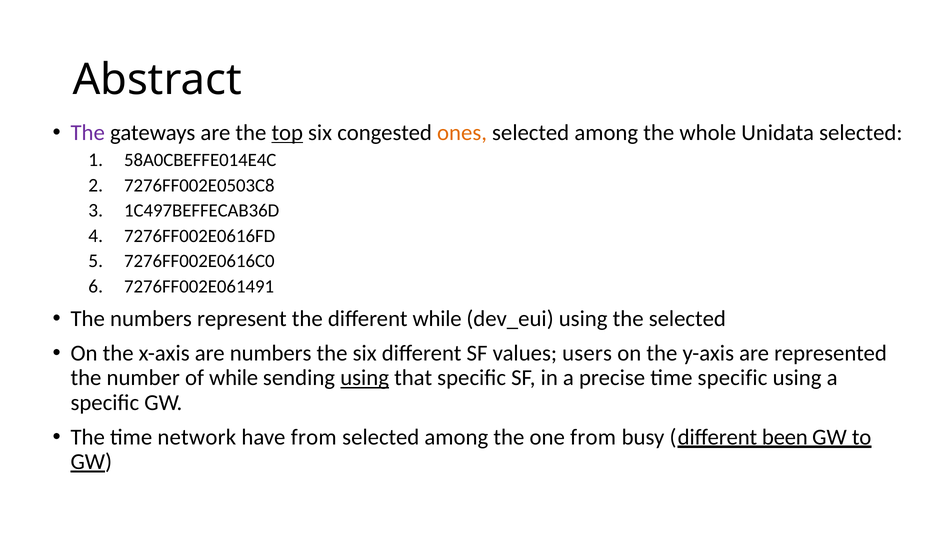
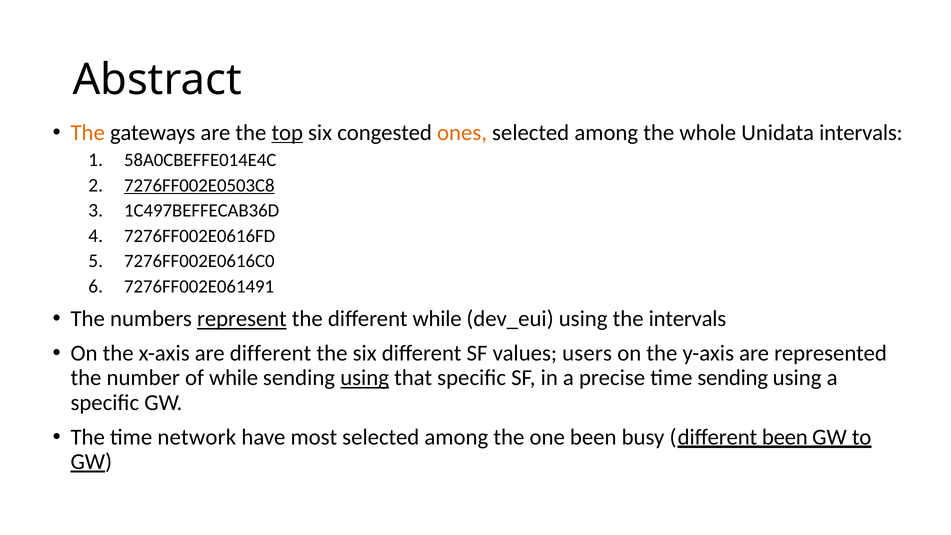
The at (88, 133) colour: purple -> orange
Unidata selected: selected -> intervals
7276FF002E0503C8 underline: none -> present
represent underline: none -> present
the selected: selected -> intervals
are numbers: numbers -> different
time specific: specific -> sending
have from: from -> most
one from: from -> been
